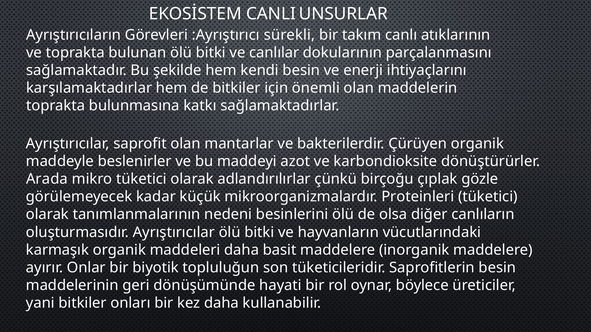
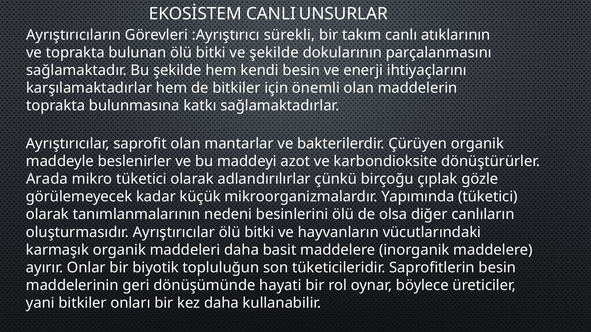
ve canlılar: canlılar -> şekilde
Proteinleri: Proteinleri -> Yapımında
